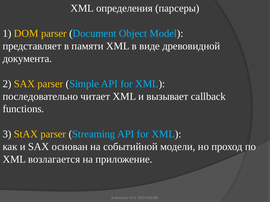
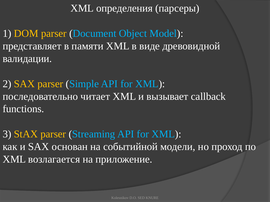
документа: документа -> валидации
